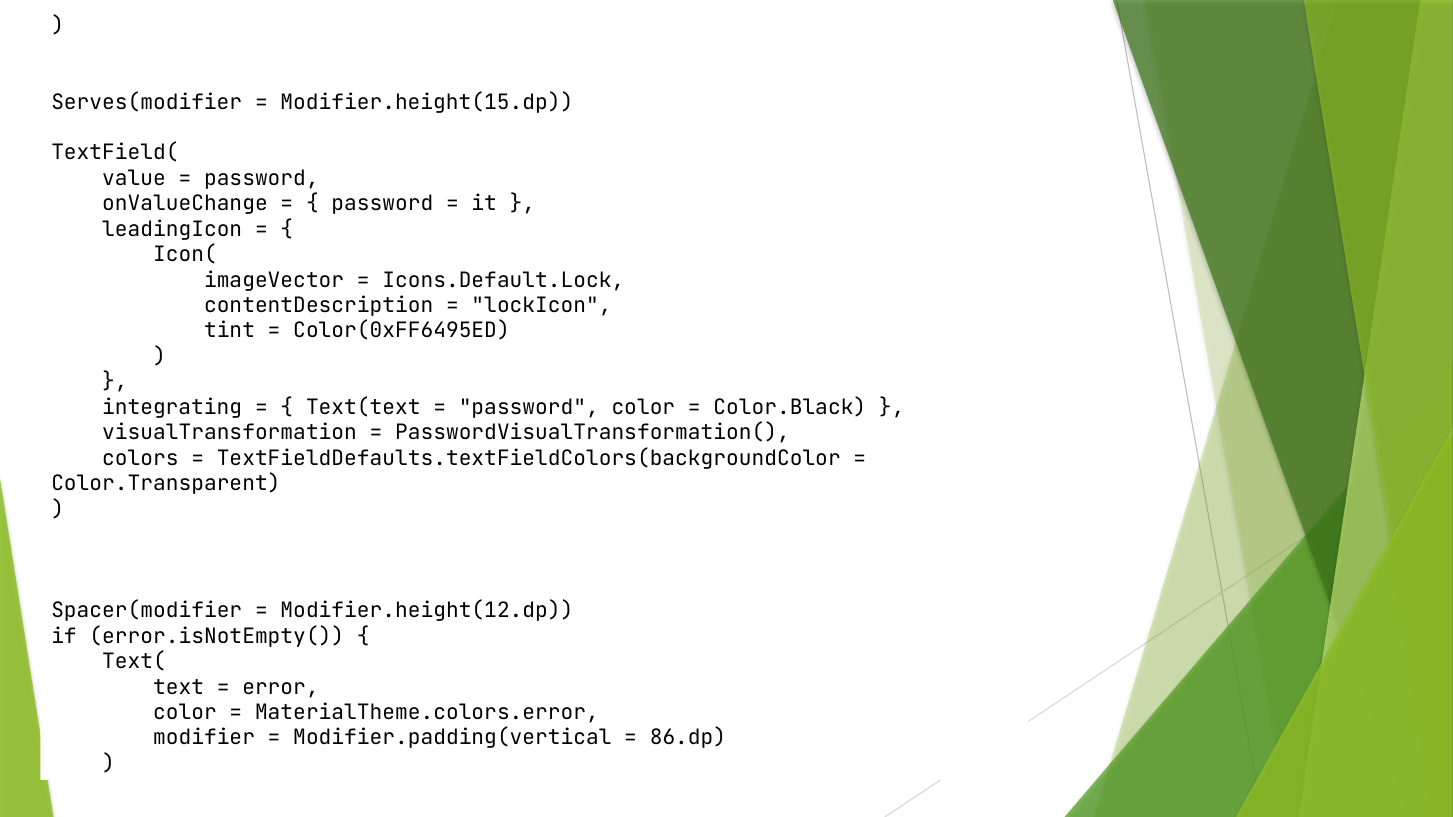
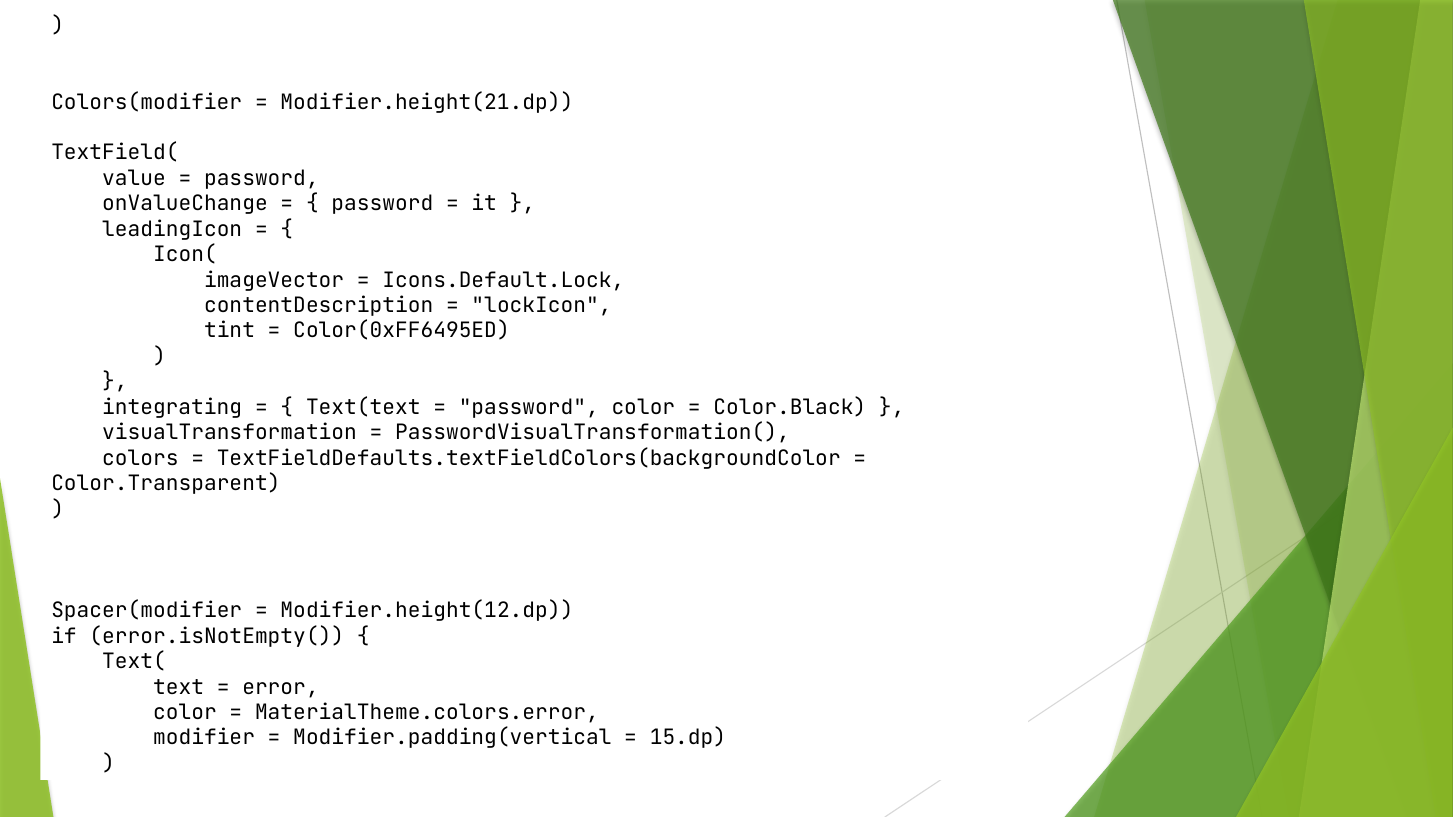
Serves(modifier: Serves(modifier -> Colors(modifier
Modifier.height(15.dp: Modifier.height(15.dp -> Modifier.height(21.dp
86.dp: 86.dp -> 15.dp
